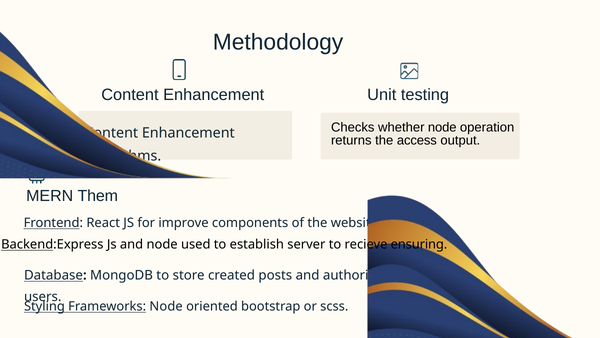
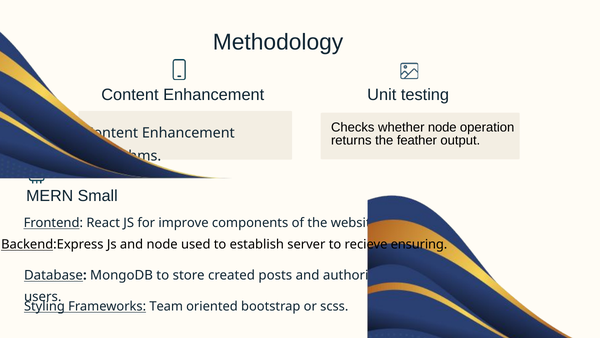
access: access -> feather
Them: Them -> Small
Frameworks Node: Node -> Team
